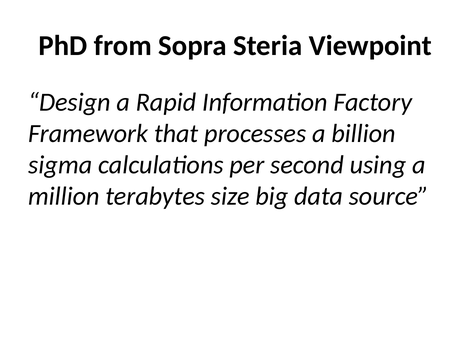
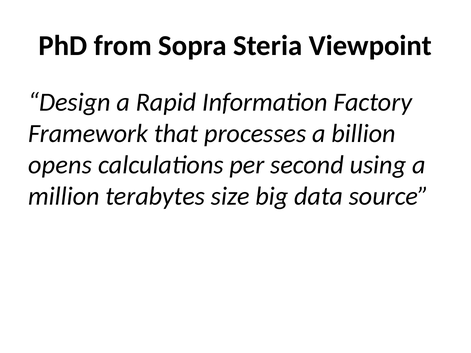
sigma: sigma -> opens
